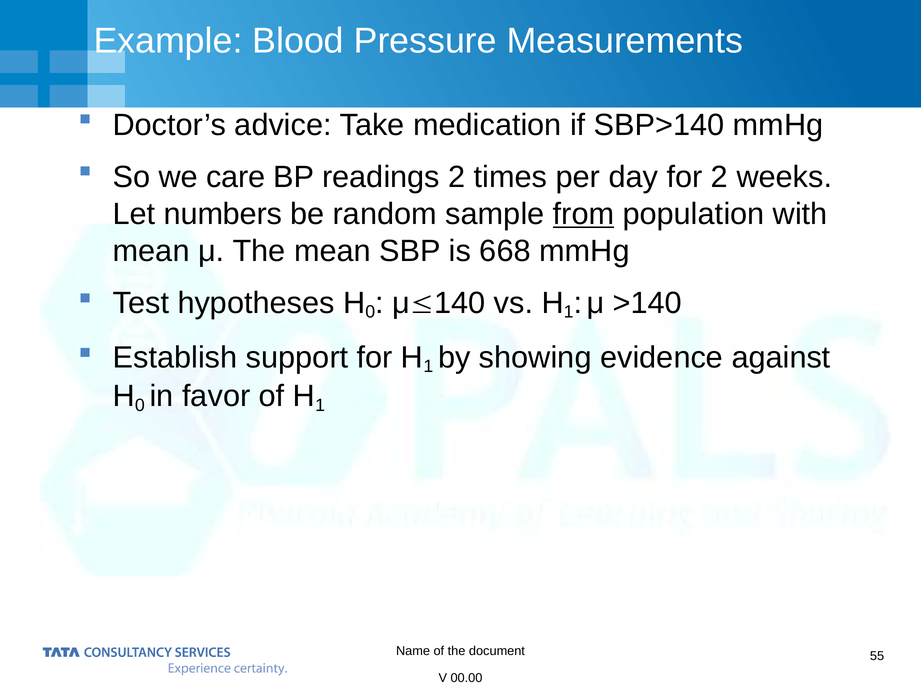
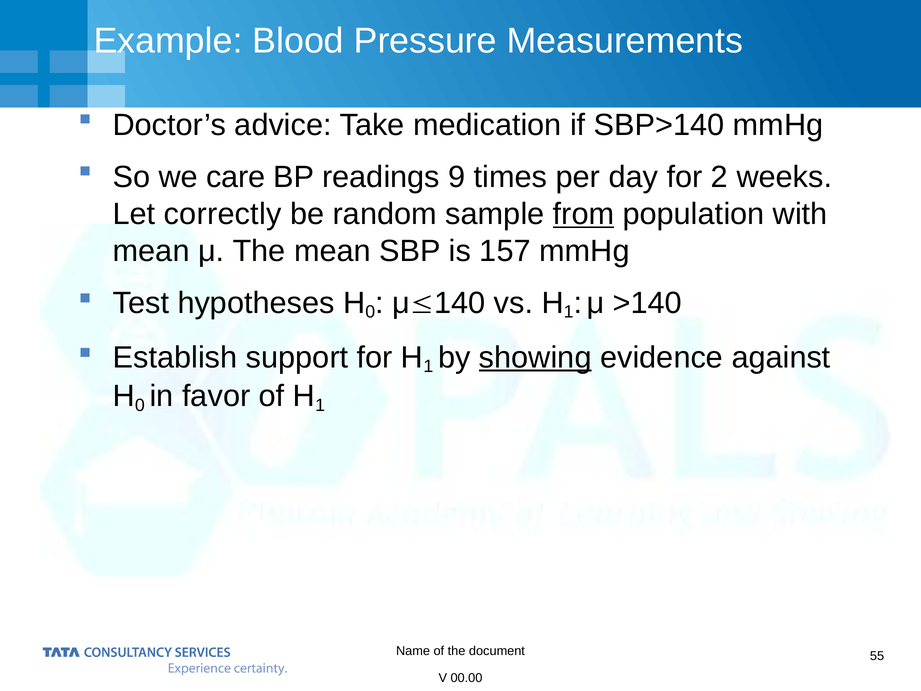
readings 2: 2 -> 9
numbers: numbers -> correctly
668: 668 -> 157
showing underline: none -> present
